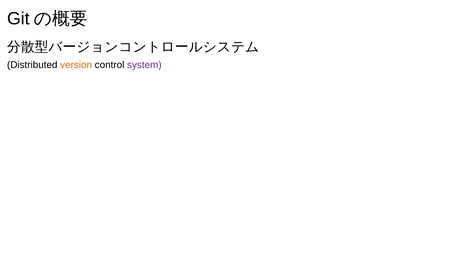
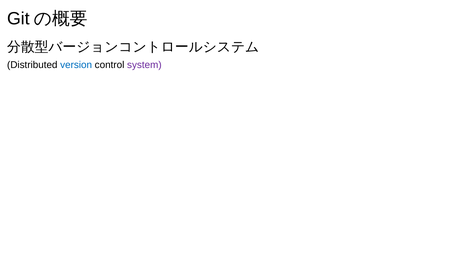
version colour: orange -> blue
